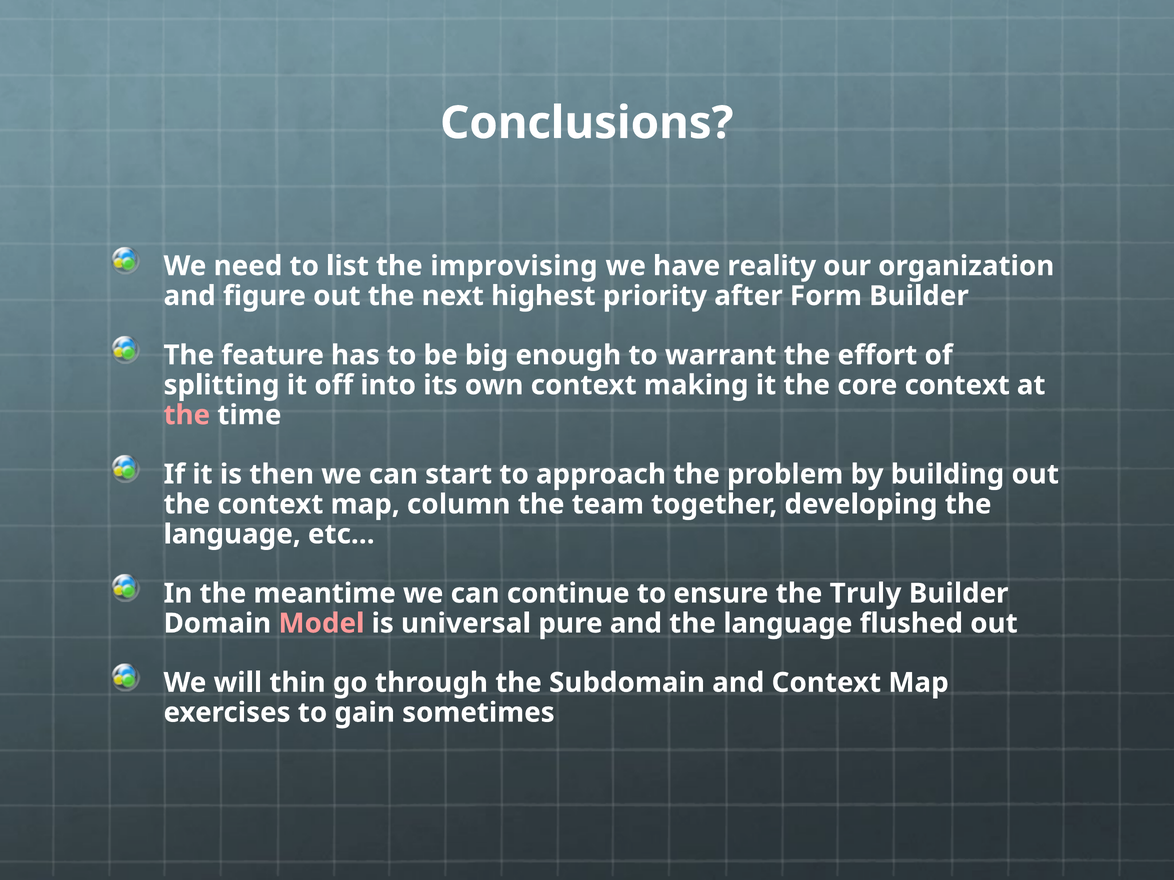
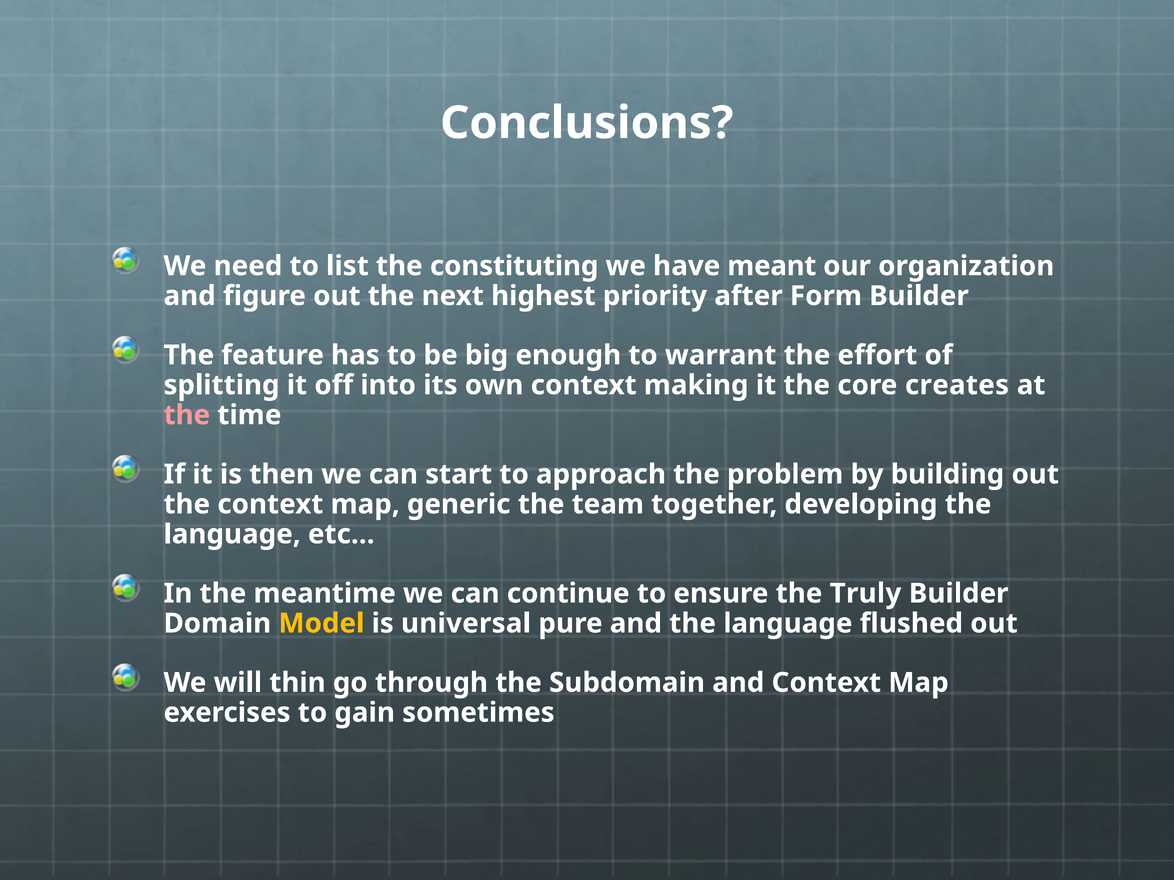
improvising: improvising -> constituting
reality: reality -> meant
core context: context -> creates
column: column -> generic
Model colour: pink -> yellow
